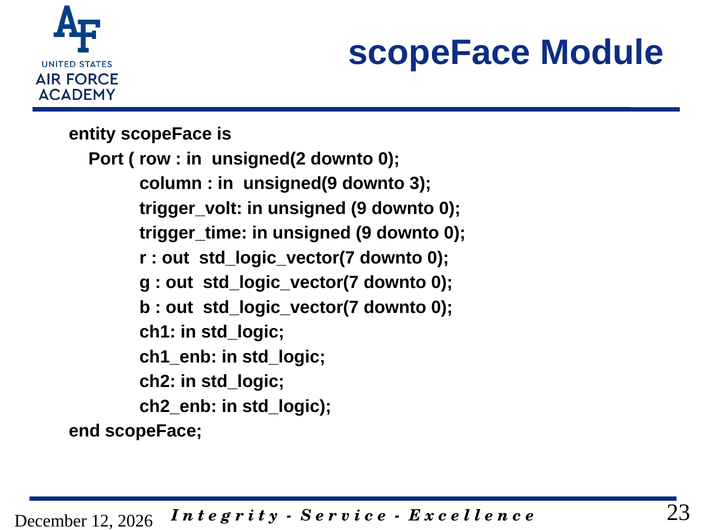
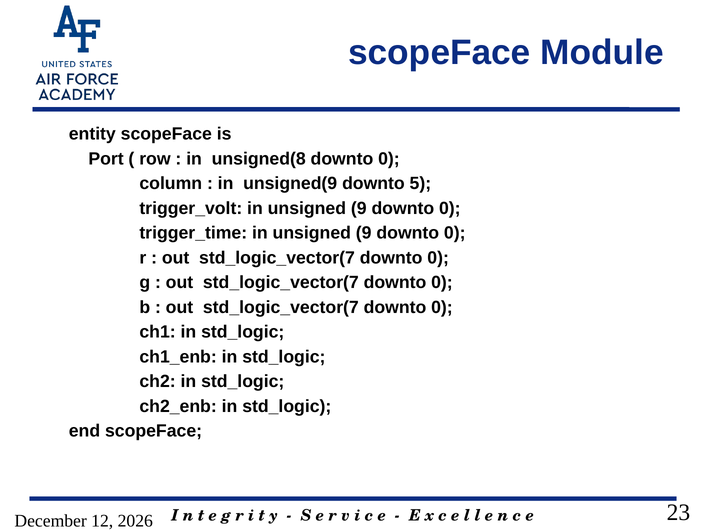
unsigned(2: unsigned(2 -> unsigned(8
3: 3 -> 5
